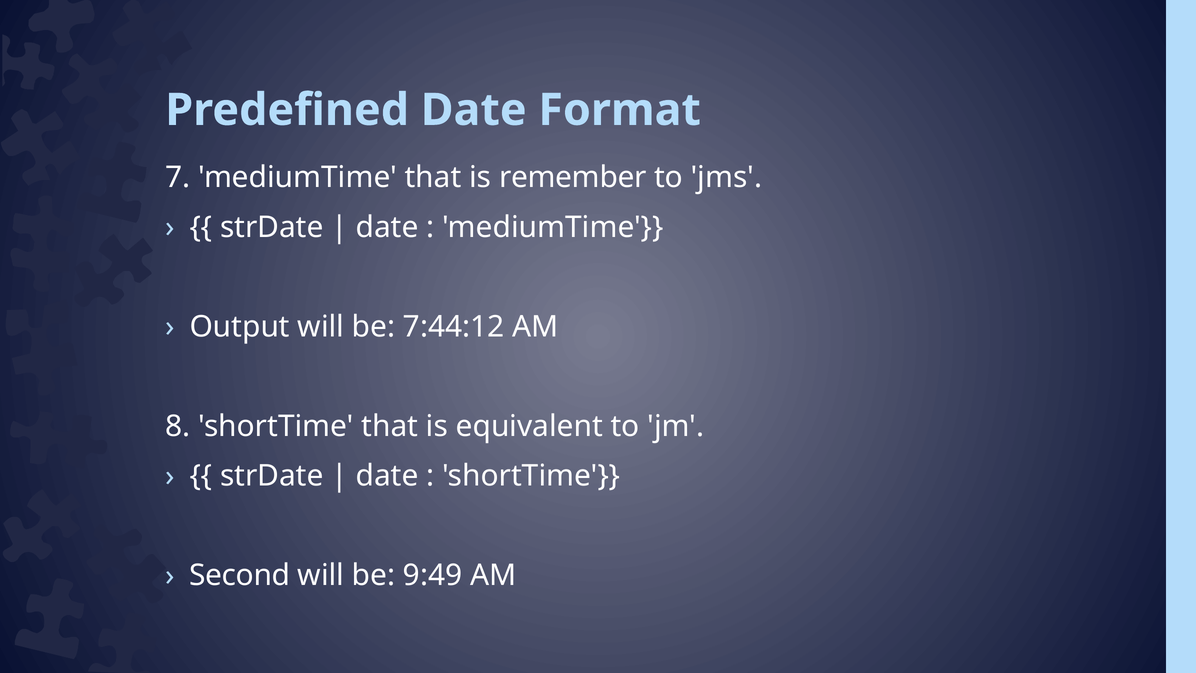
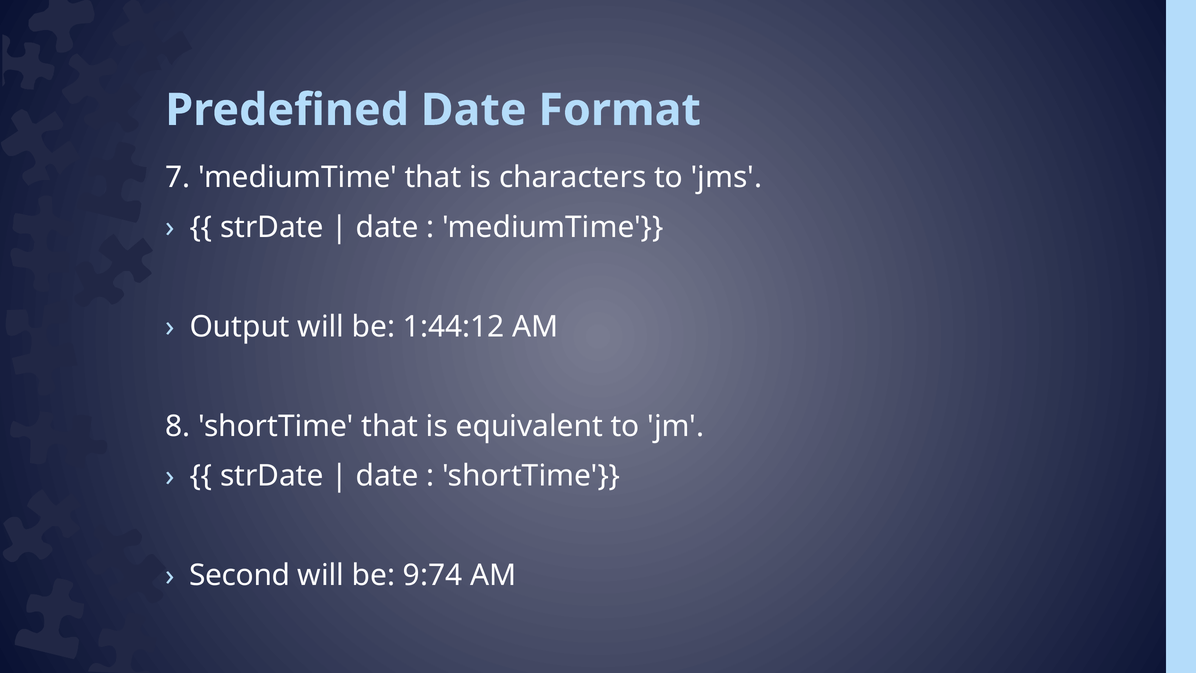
remember: remember -> characters
7:44:12: 7:44:12 -> 1:44:12
9:49: 9:49 -> 9:74
